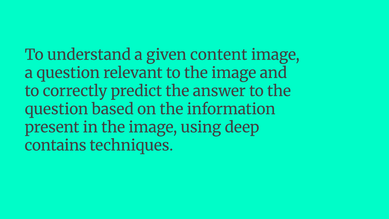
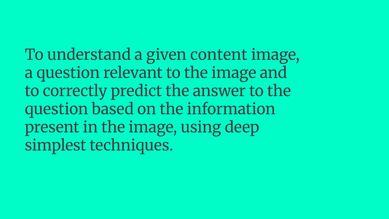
contains: contains -> simplest
